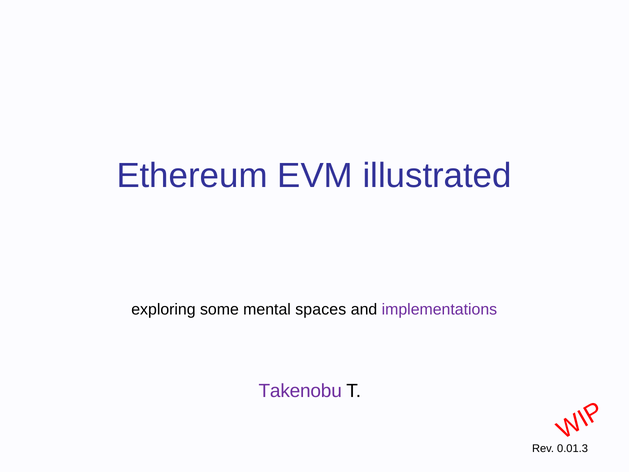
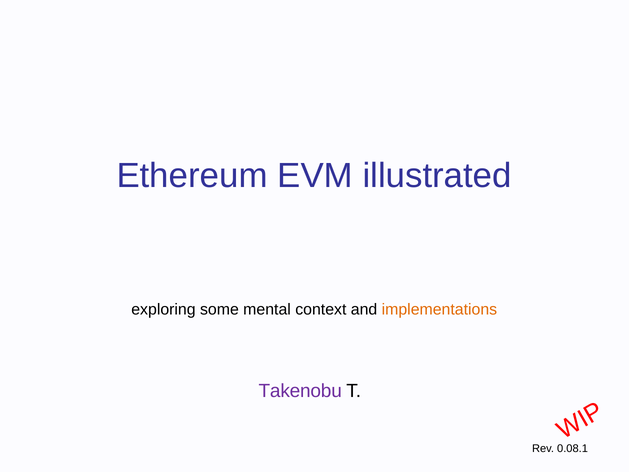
spaces: spaces -> context
implementations colour: purple -> orange
0.01.3: 0.01.3 -> 0.08.1
